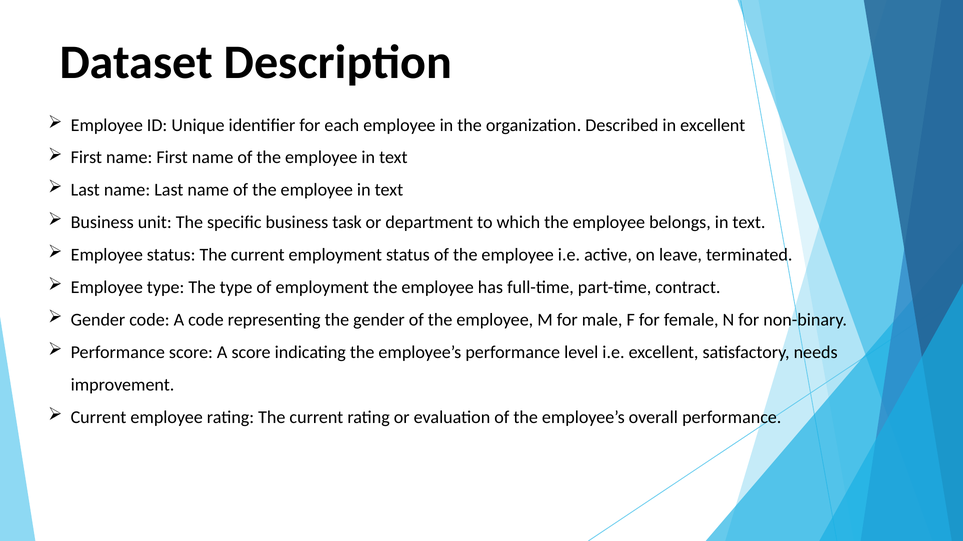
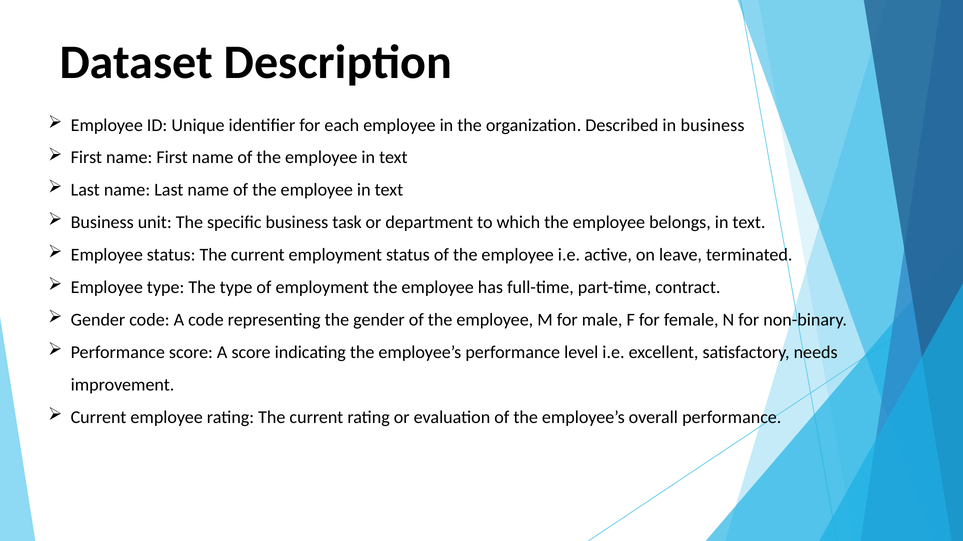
in excellent: excellent -> business
